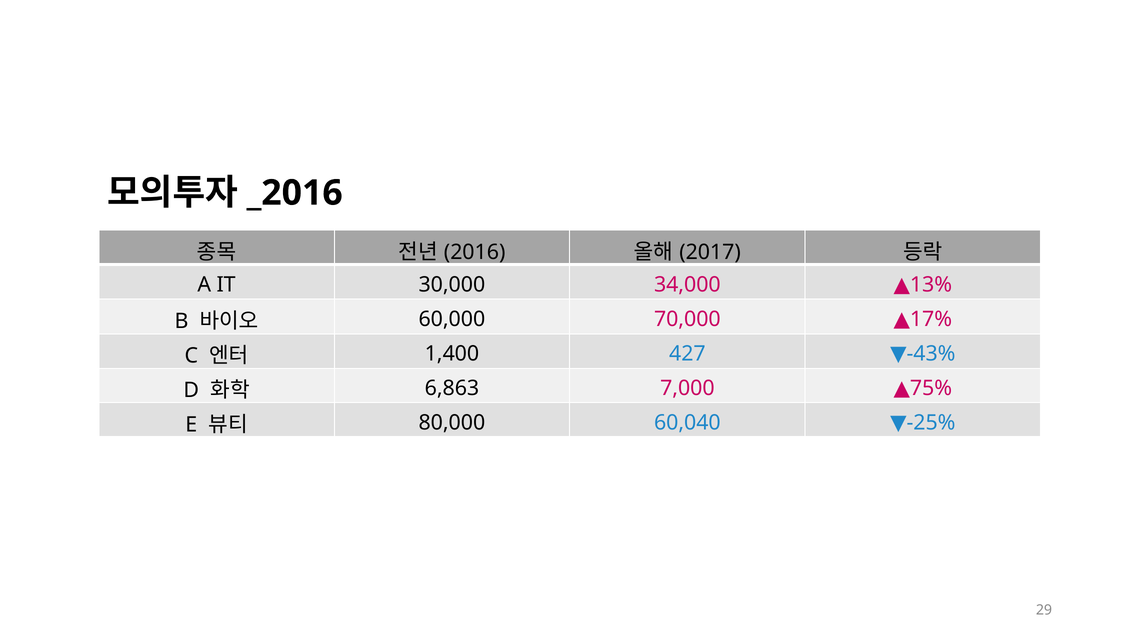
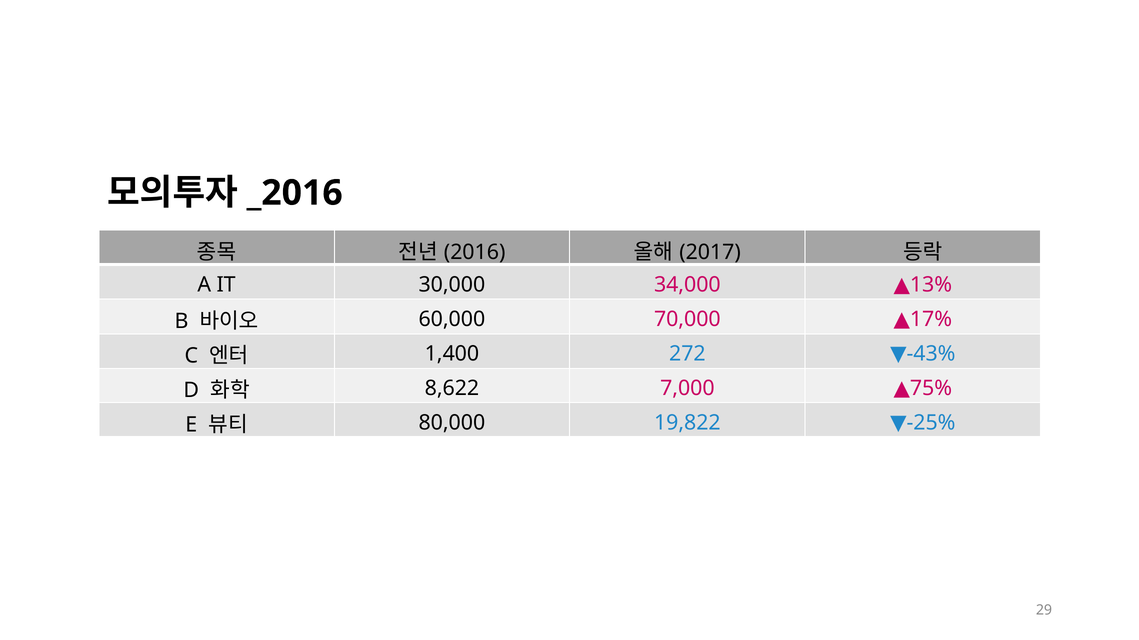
427: 427 -> 272
6,863: 6,863 -> 8,622
60,040: 60,040 -> 19,822
